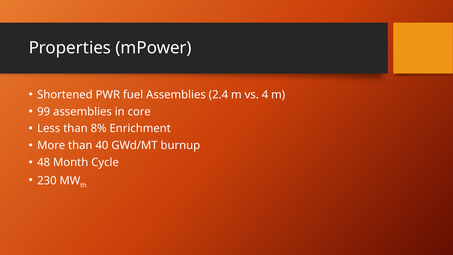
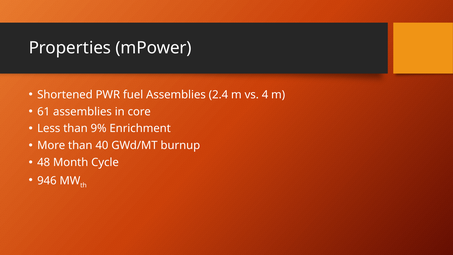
99: 99 -> 61
8%: 8% -> 9%
230: 230 -> 946
